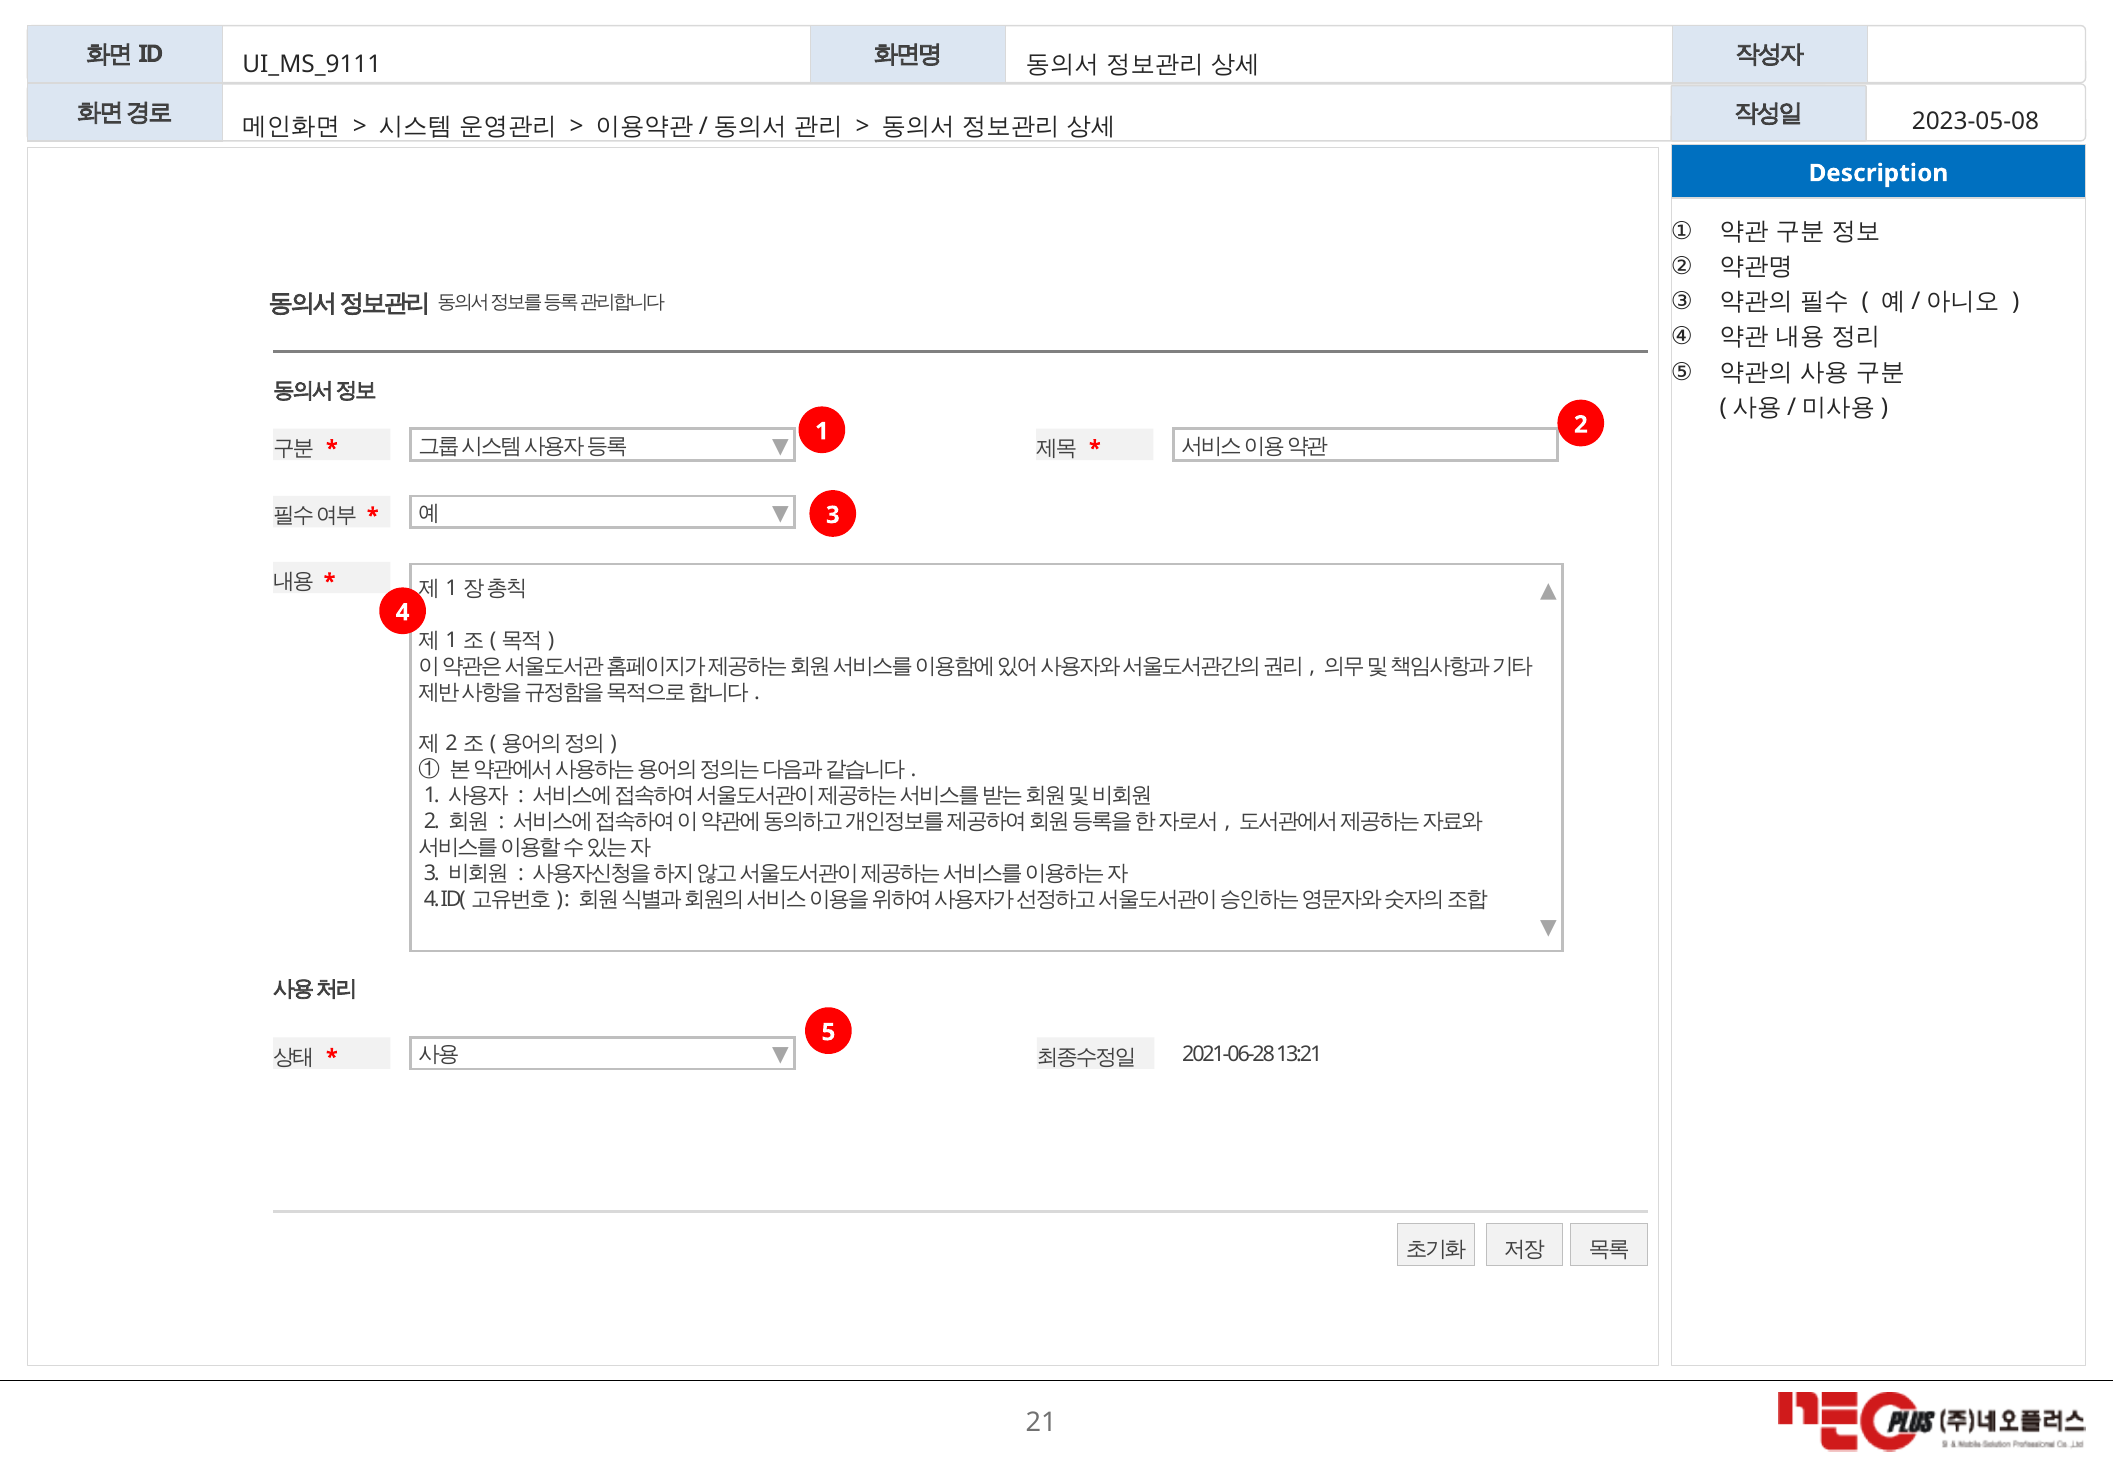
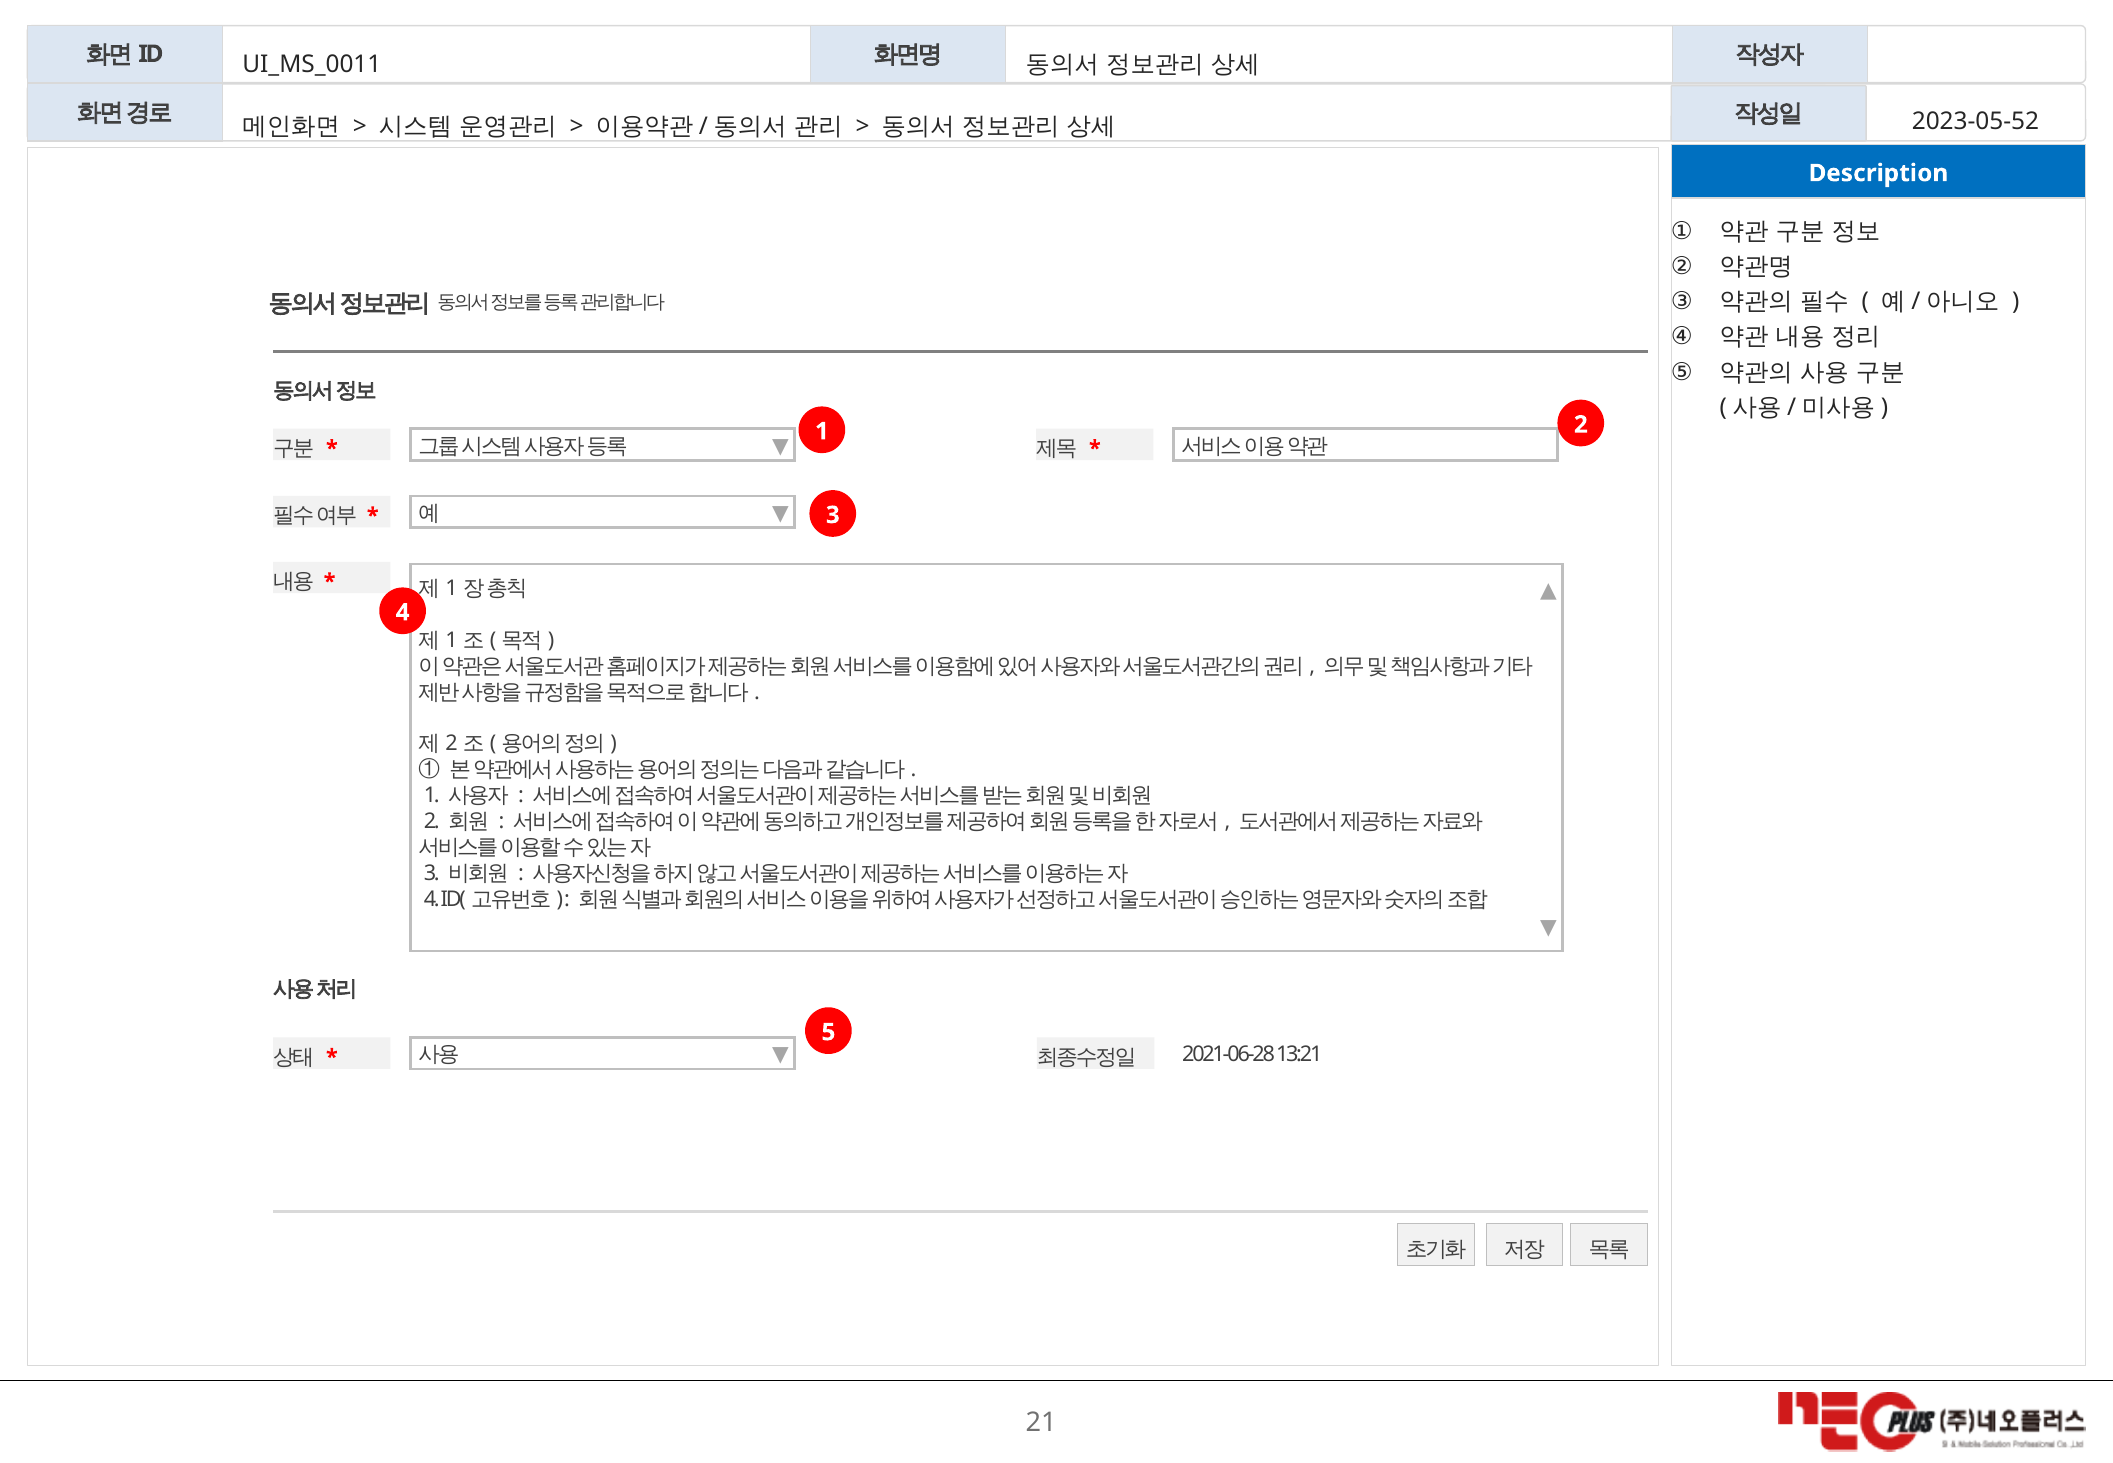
UI_MS_9111: UI_MS_9111 -> UI_MS_0011
2023-05-08: 2023-05-08 -> 2023-05-52
